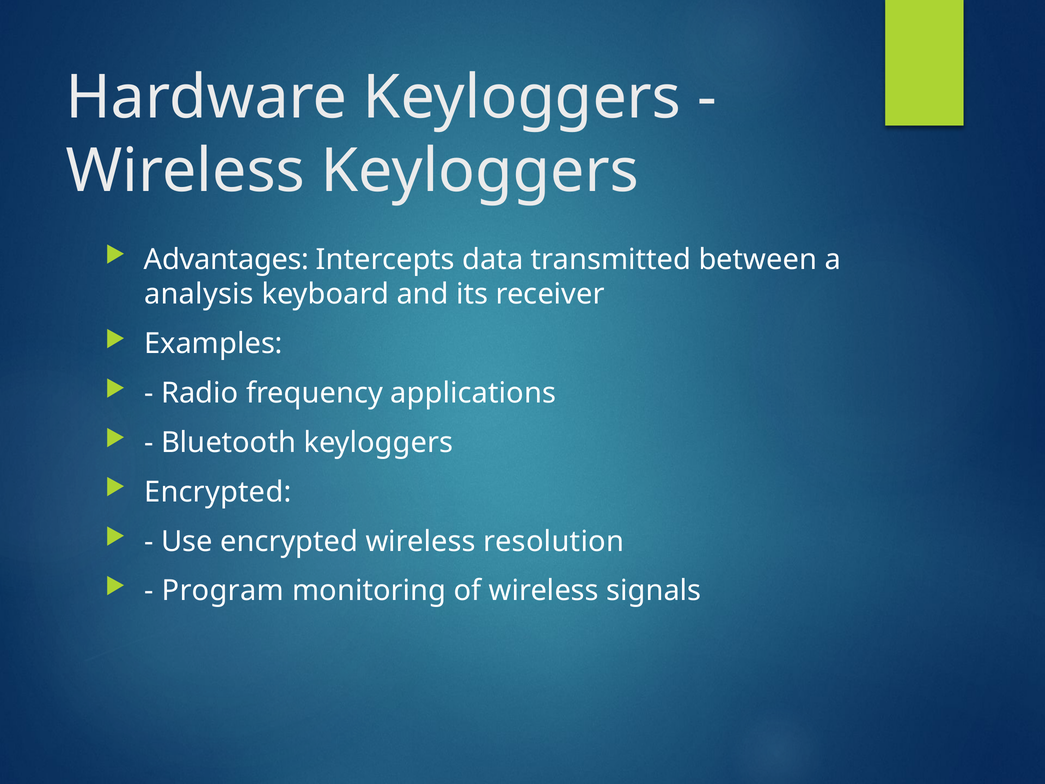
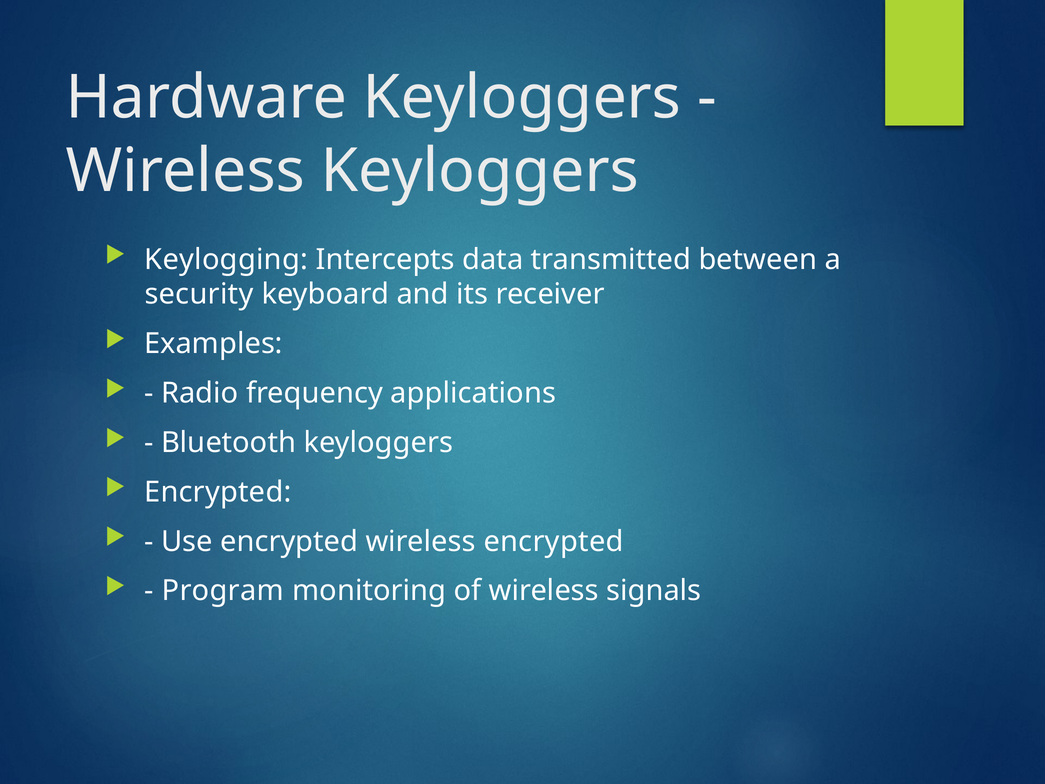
Advantages: Advantages -> Keylogging
analysis: analysis -> security
wireless resolution: resolution -> encrypted
